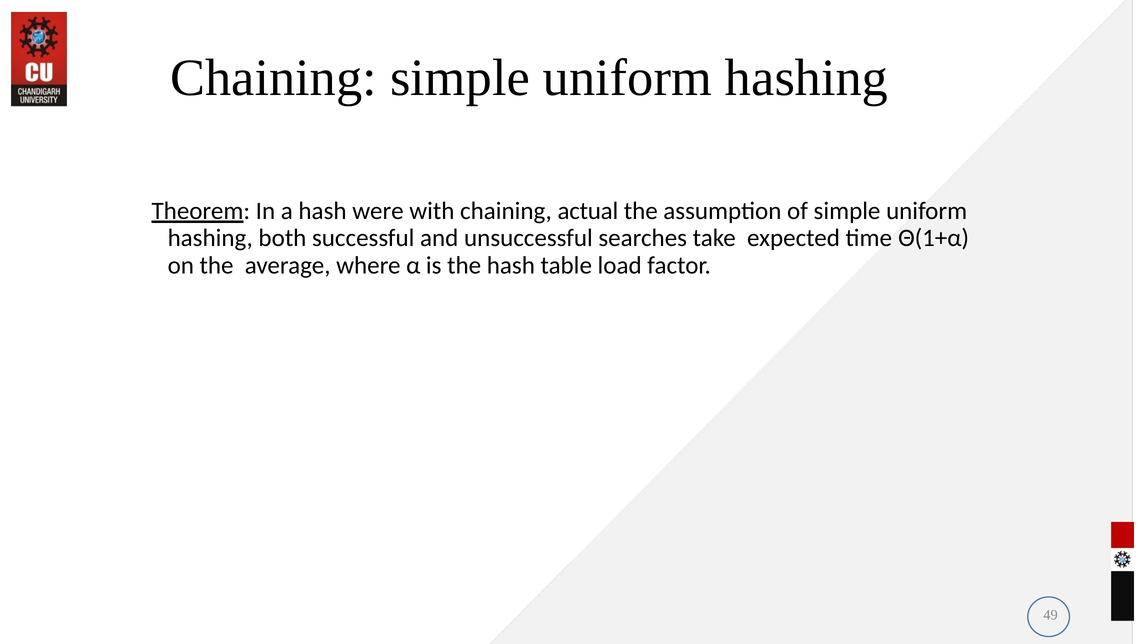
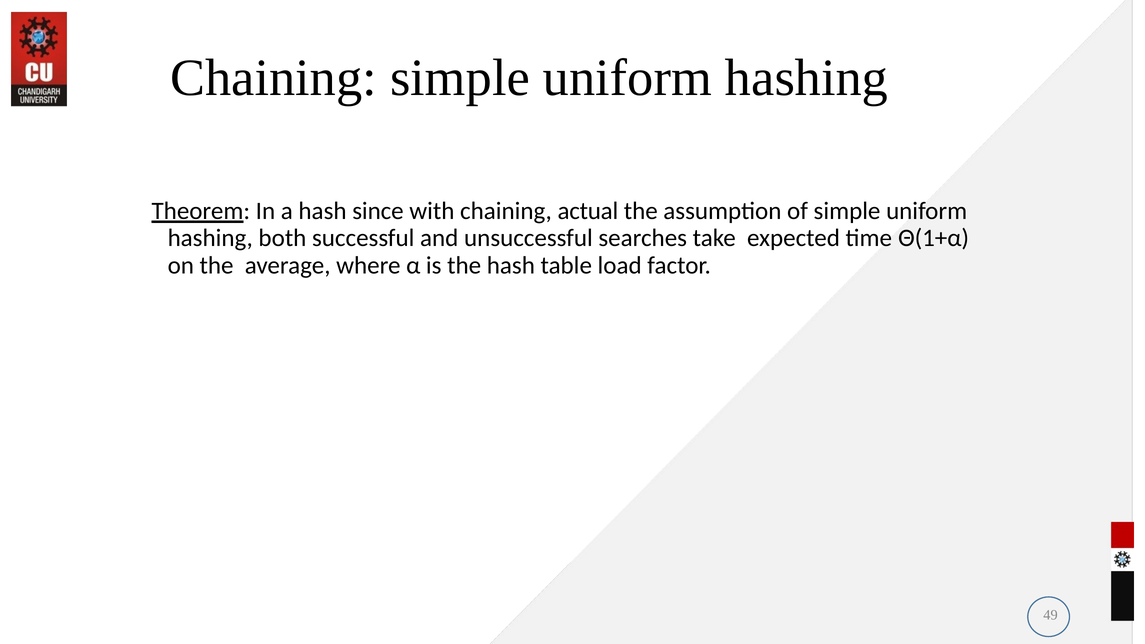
were: were -> since
